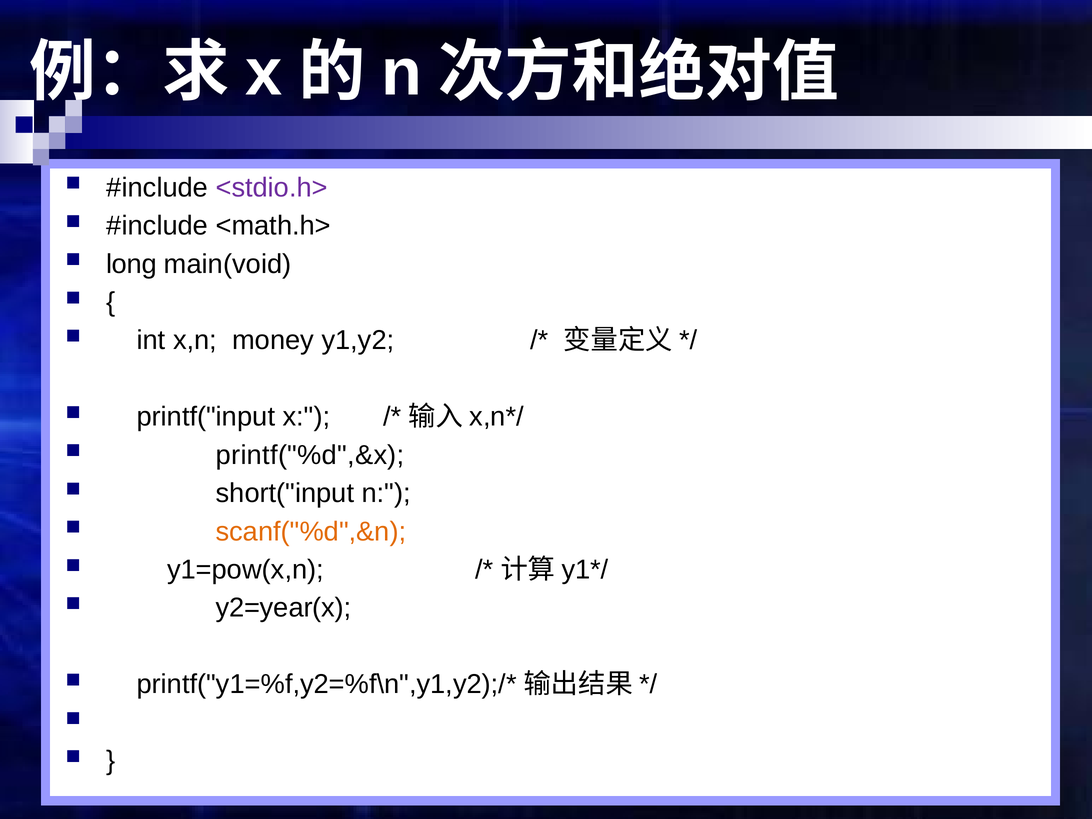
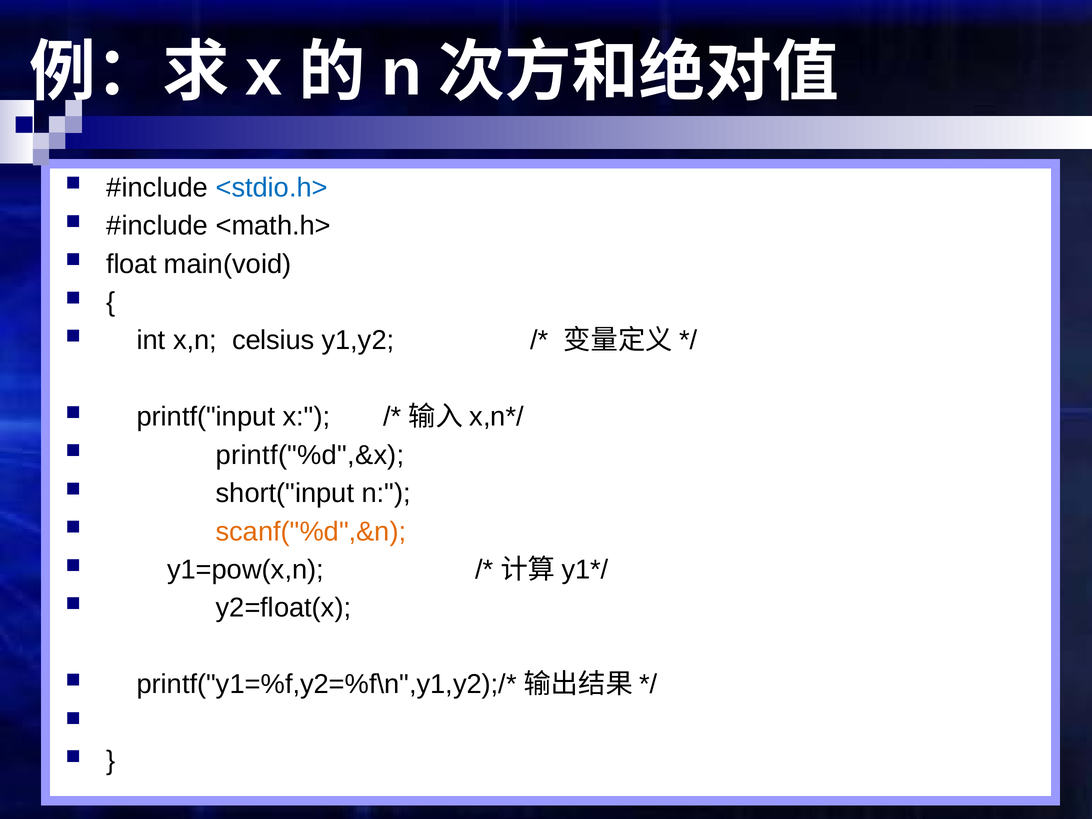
<stdio.h> colour: purple -> blue
long: long -> float
money: money -> celsius
y2=year(x: y2=year(x -> y2=float(x
